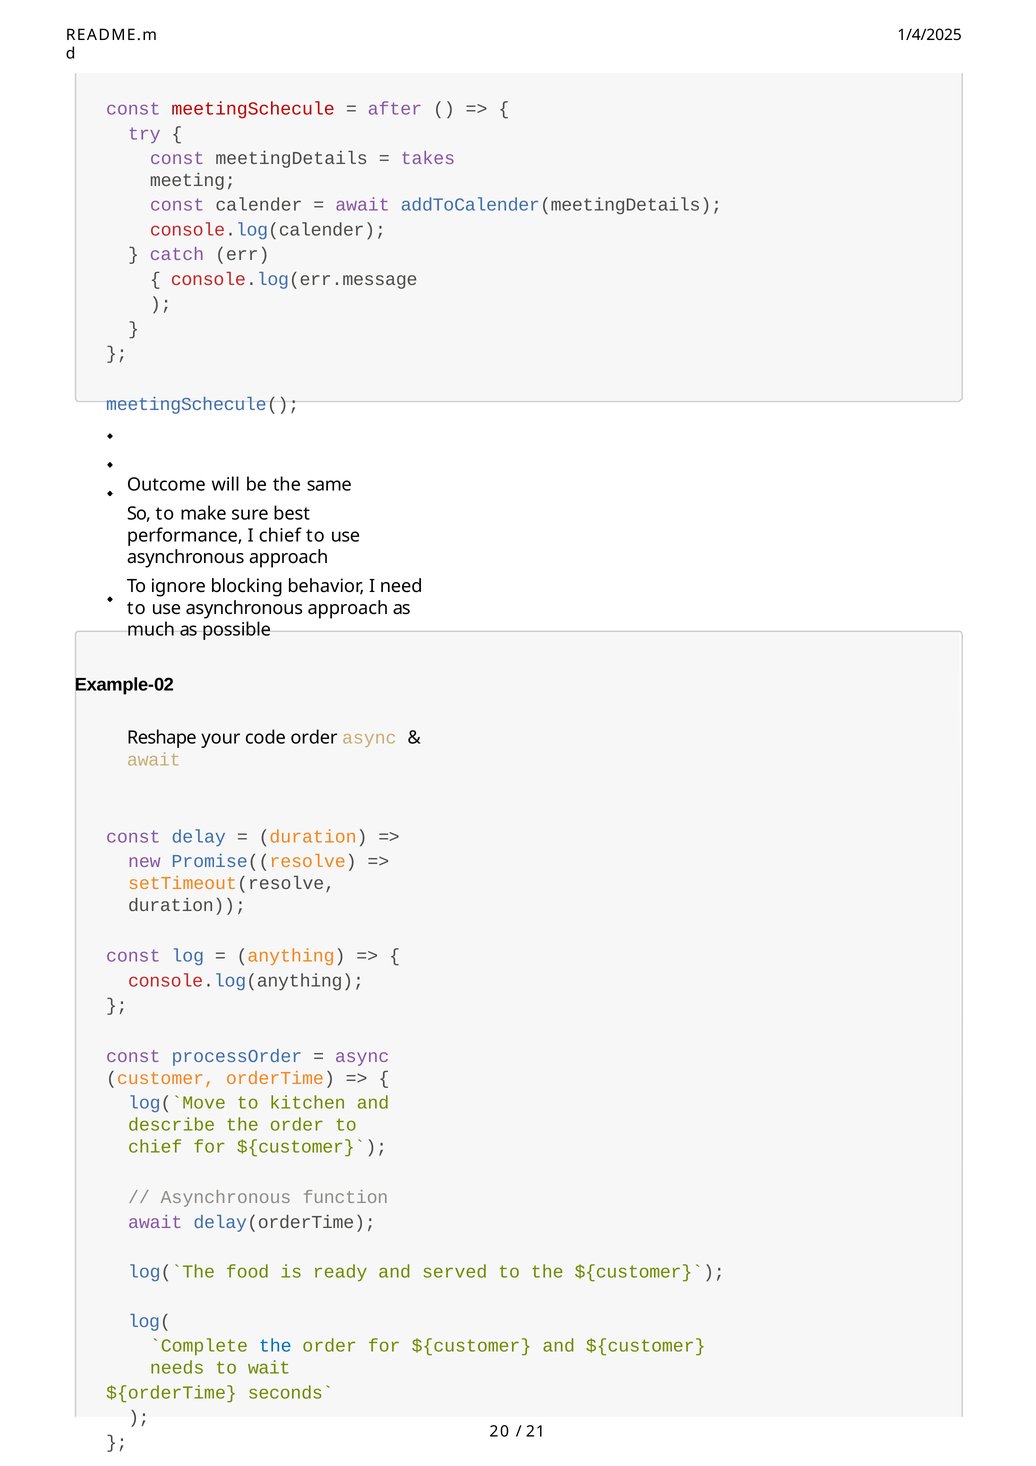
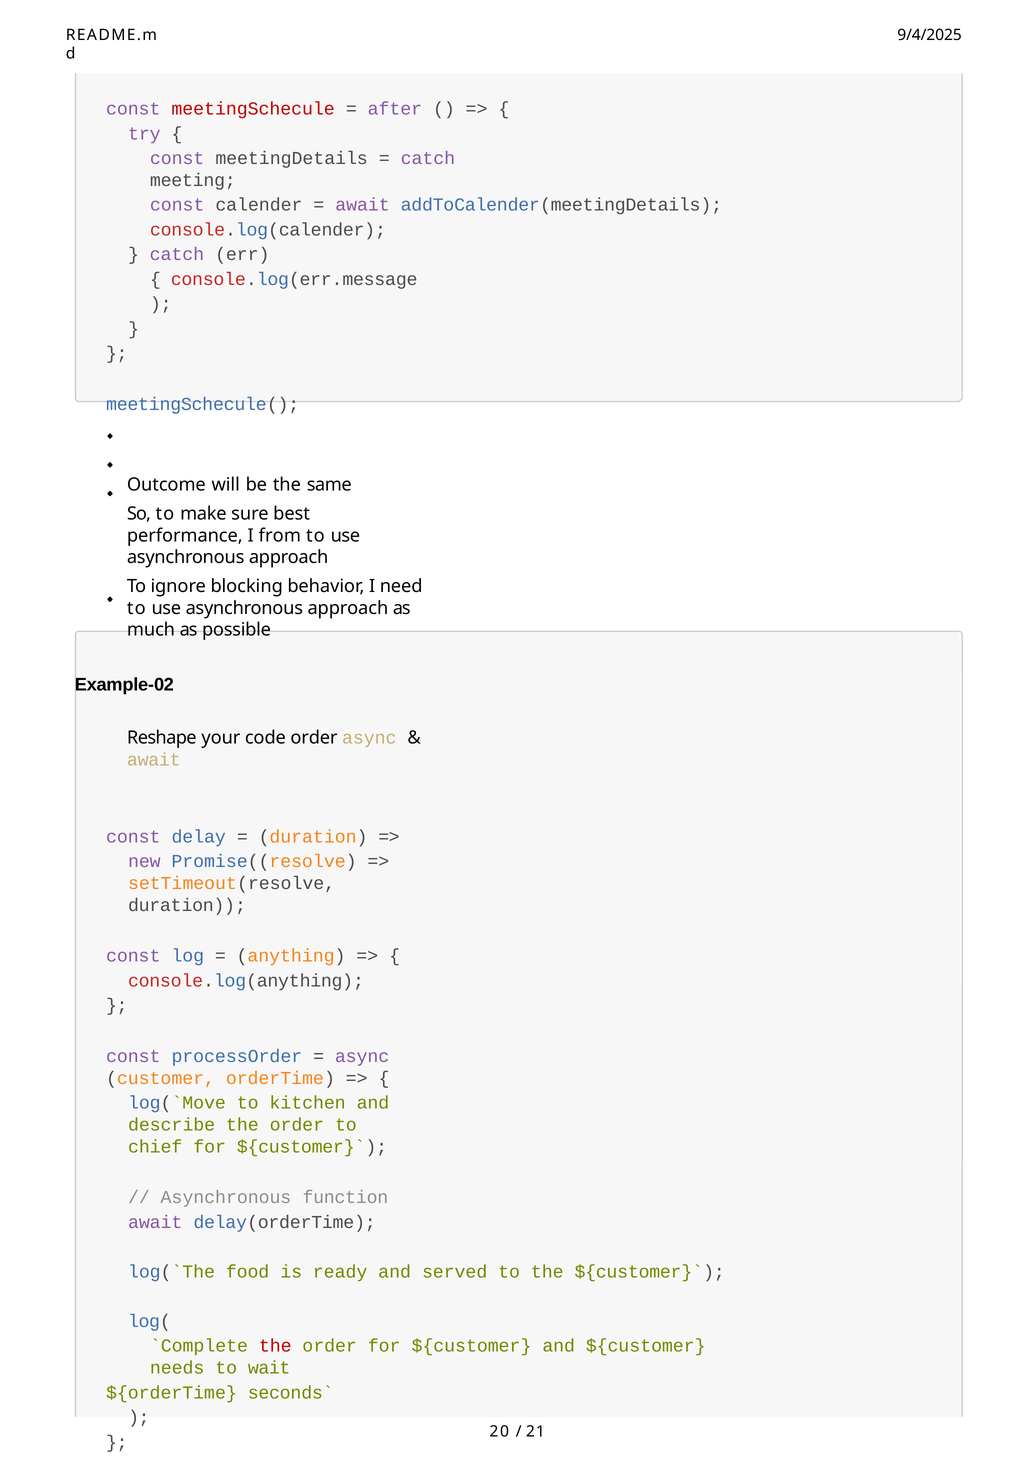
1/4/2025: 1/4/2025 -> 9/4/2025
takes at (428, 158): takes -> catch
I chief: chief -> from
the at (275, 1346) colour: blue -> red
